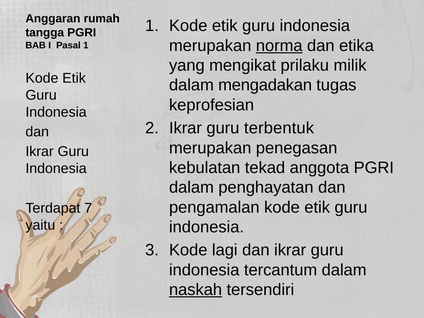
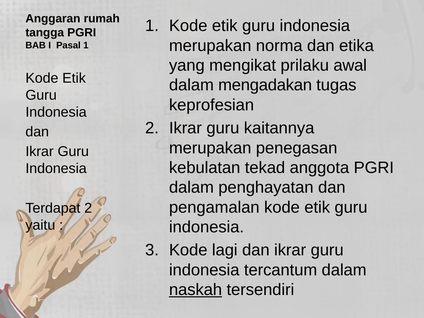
norma underline: present -> none
milik: milik -> awal
terbentuk: terbentuk -> kaitannya
Terdapat 7: 7 -> 2
